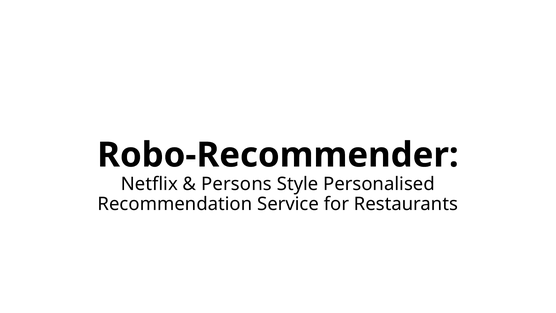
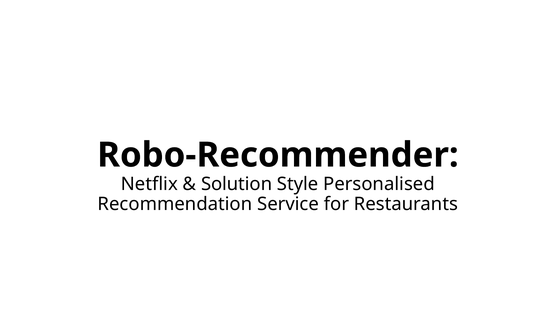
Persons: Persons -> Solution
